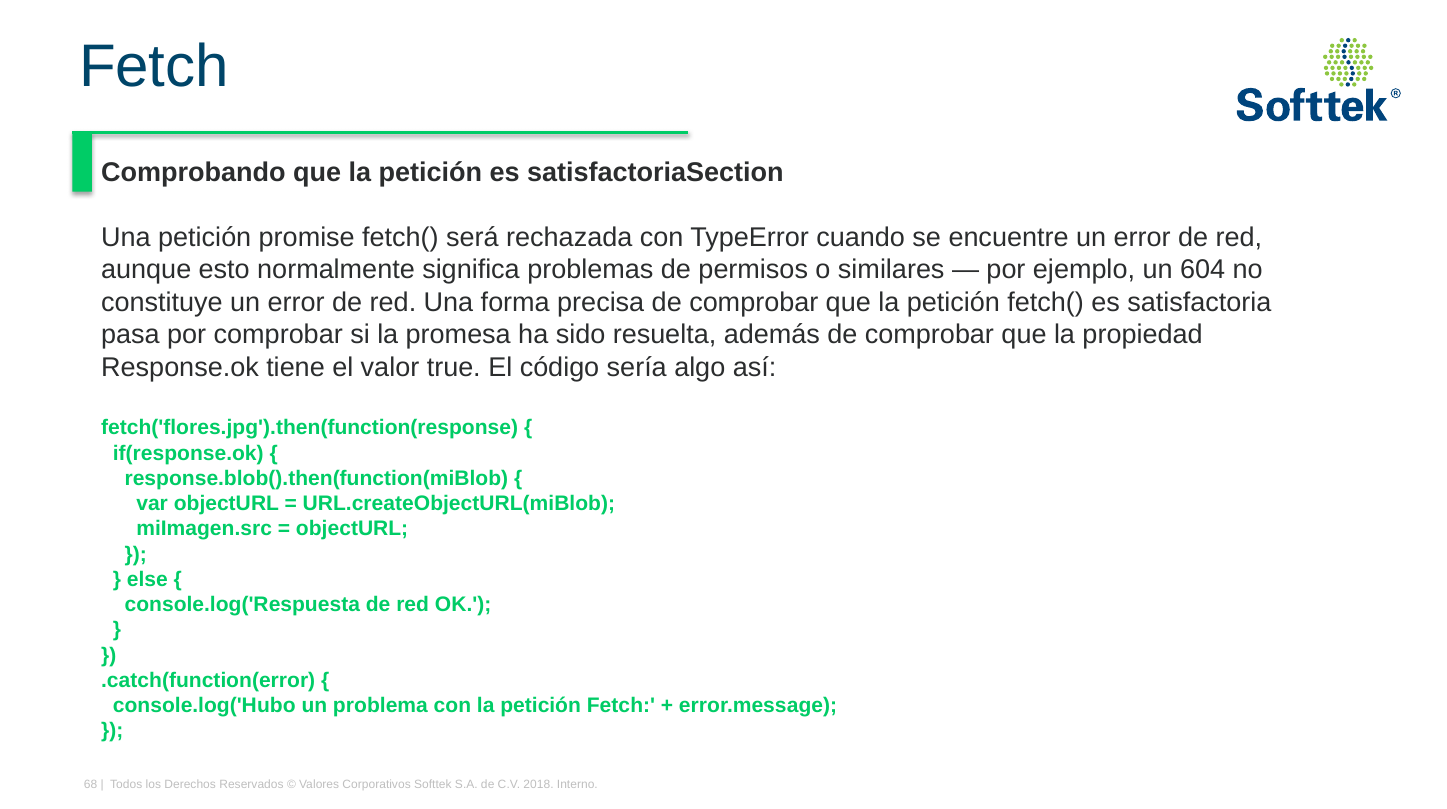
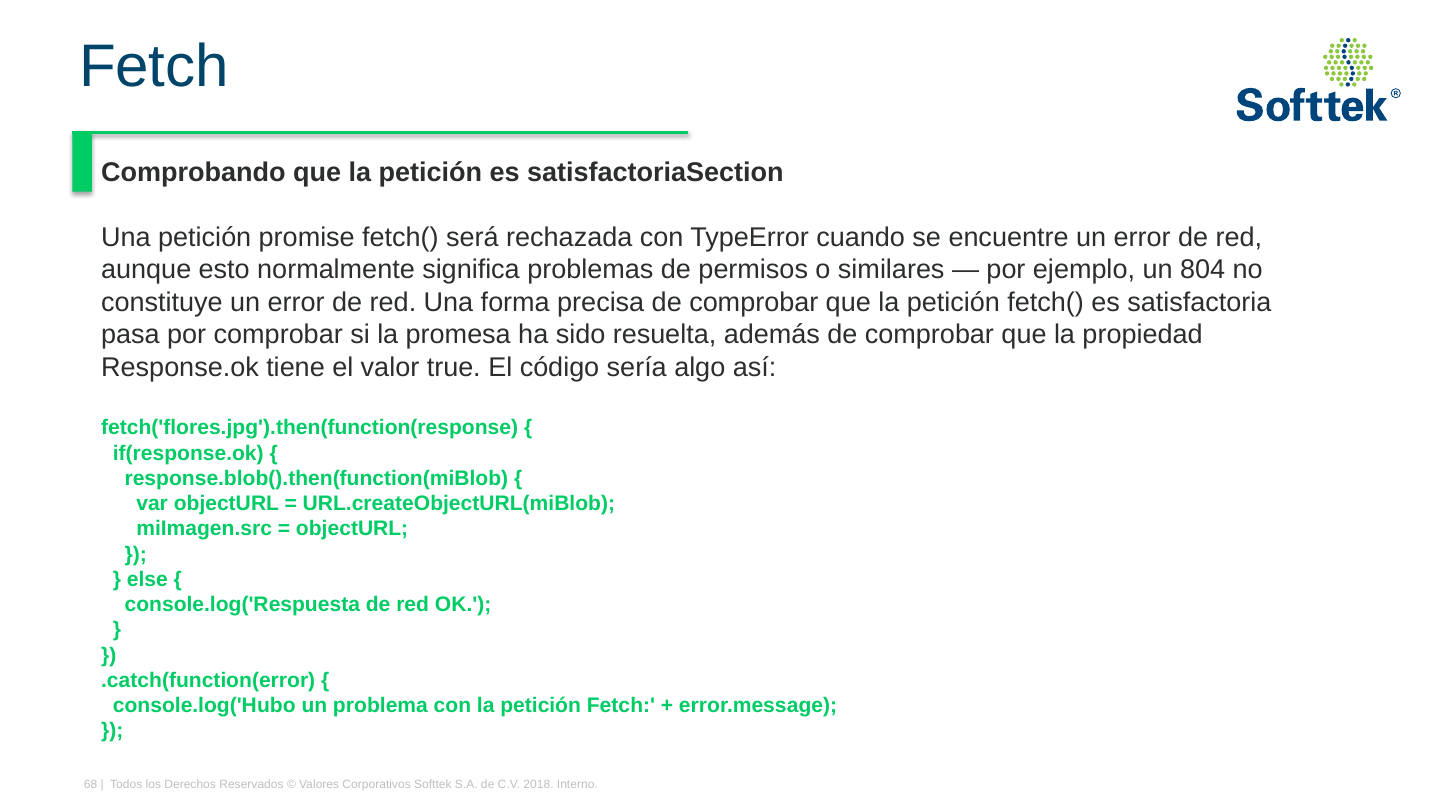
604: 604 -> 804
